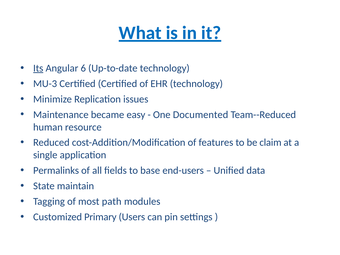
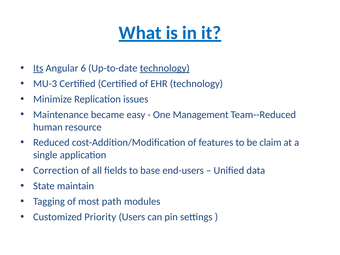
technology at (165, 68) underline: none -> present
Documented: Documented -> Management
Permalinks: Permalinks -> Correction
Primary: Primary -> Priority
